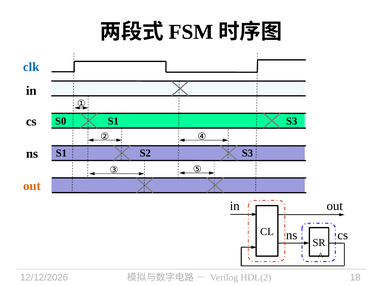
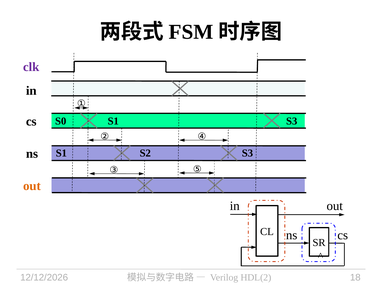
clk colour: blue -> purple
